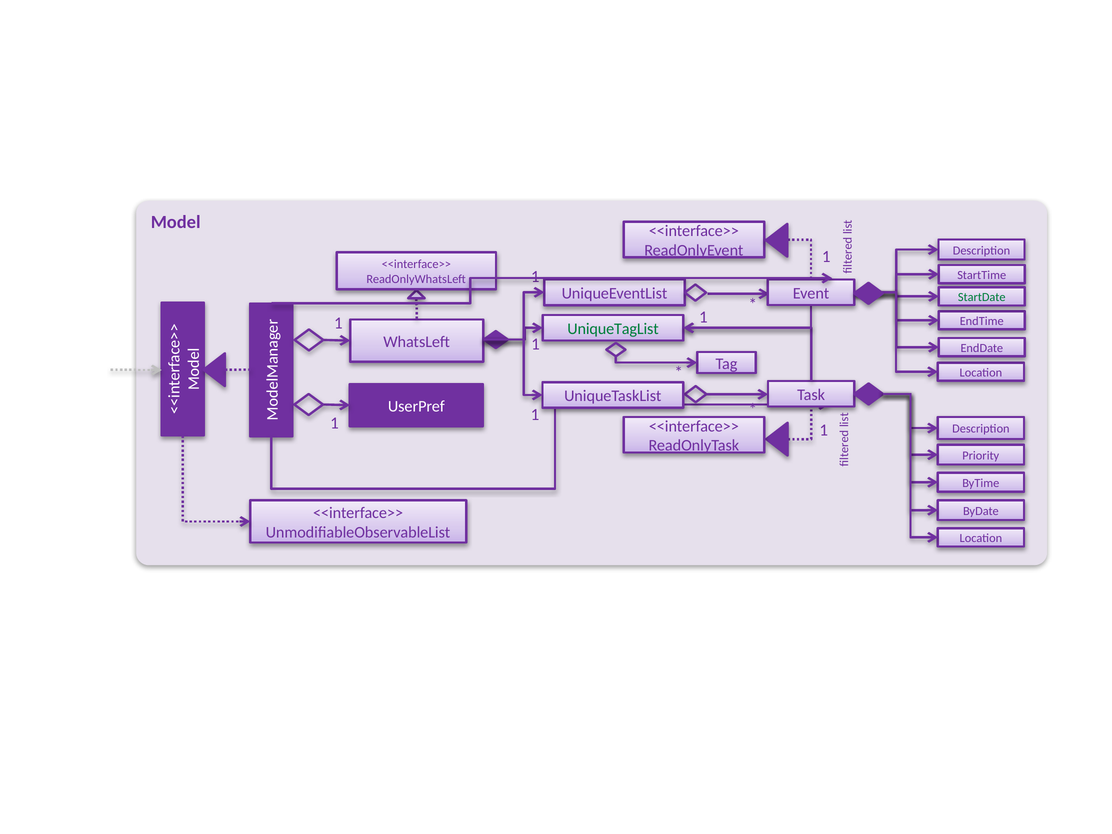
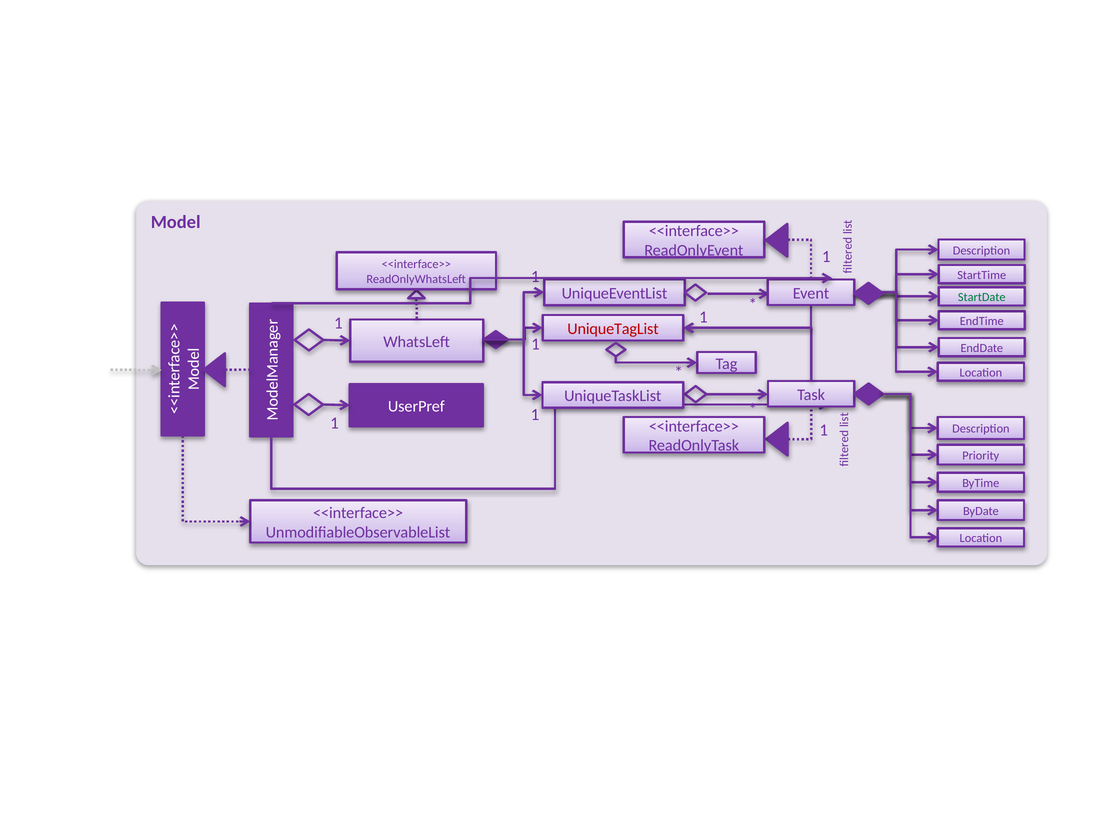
UniqueTagList colour: green -> red
